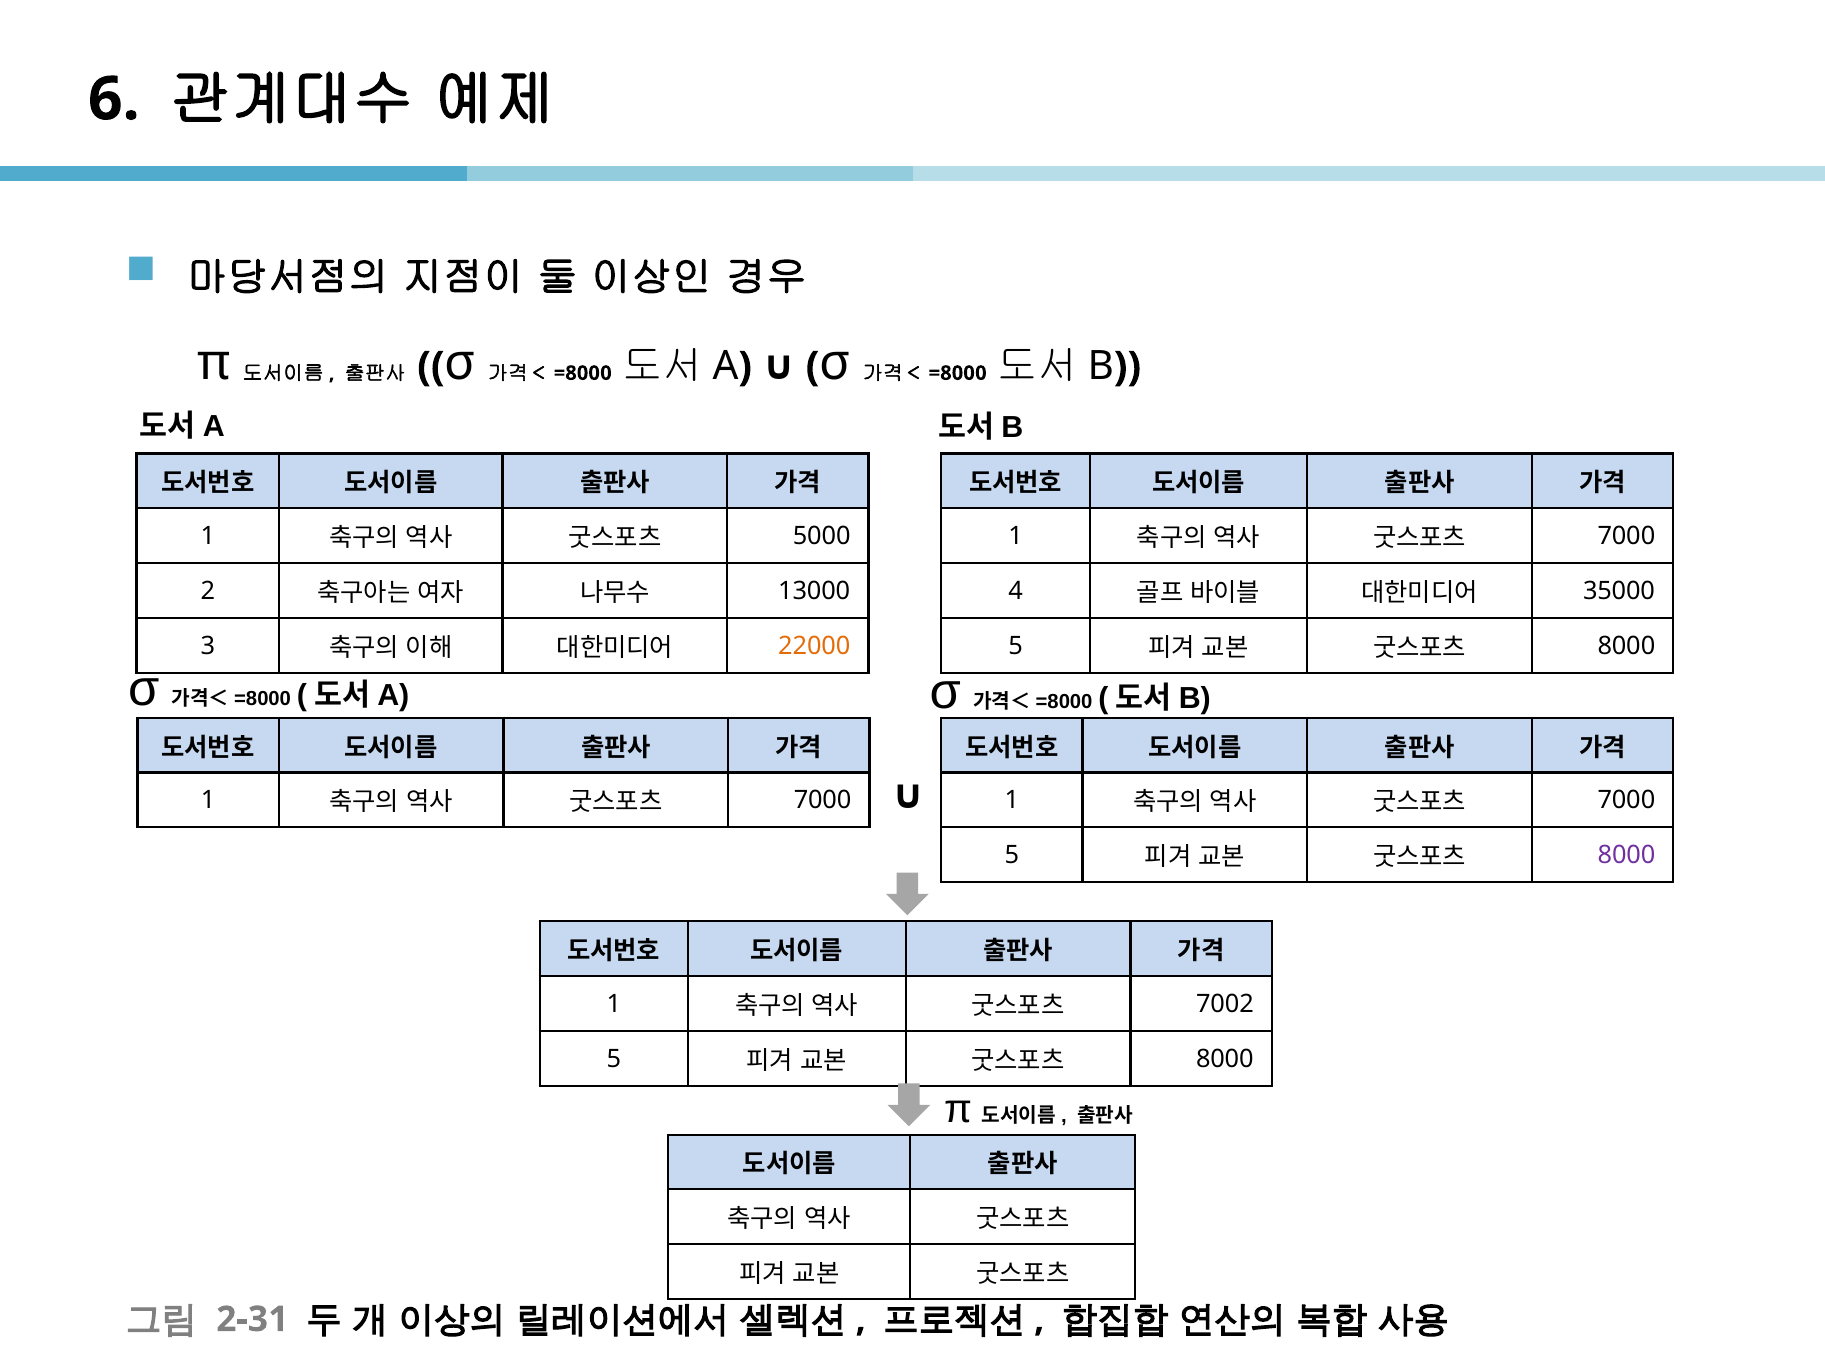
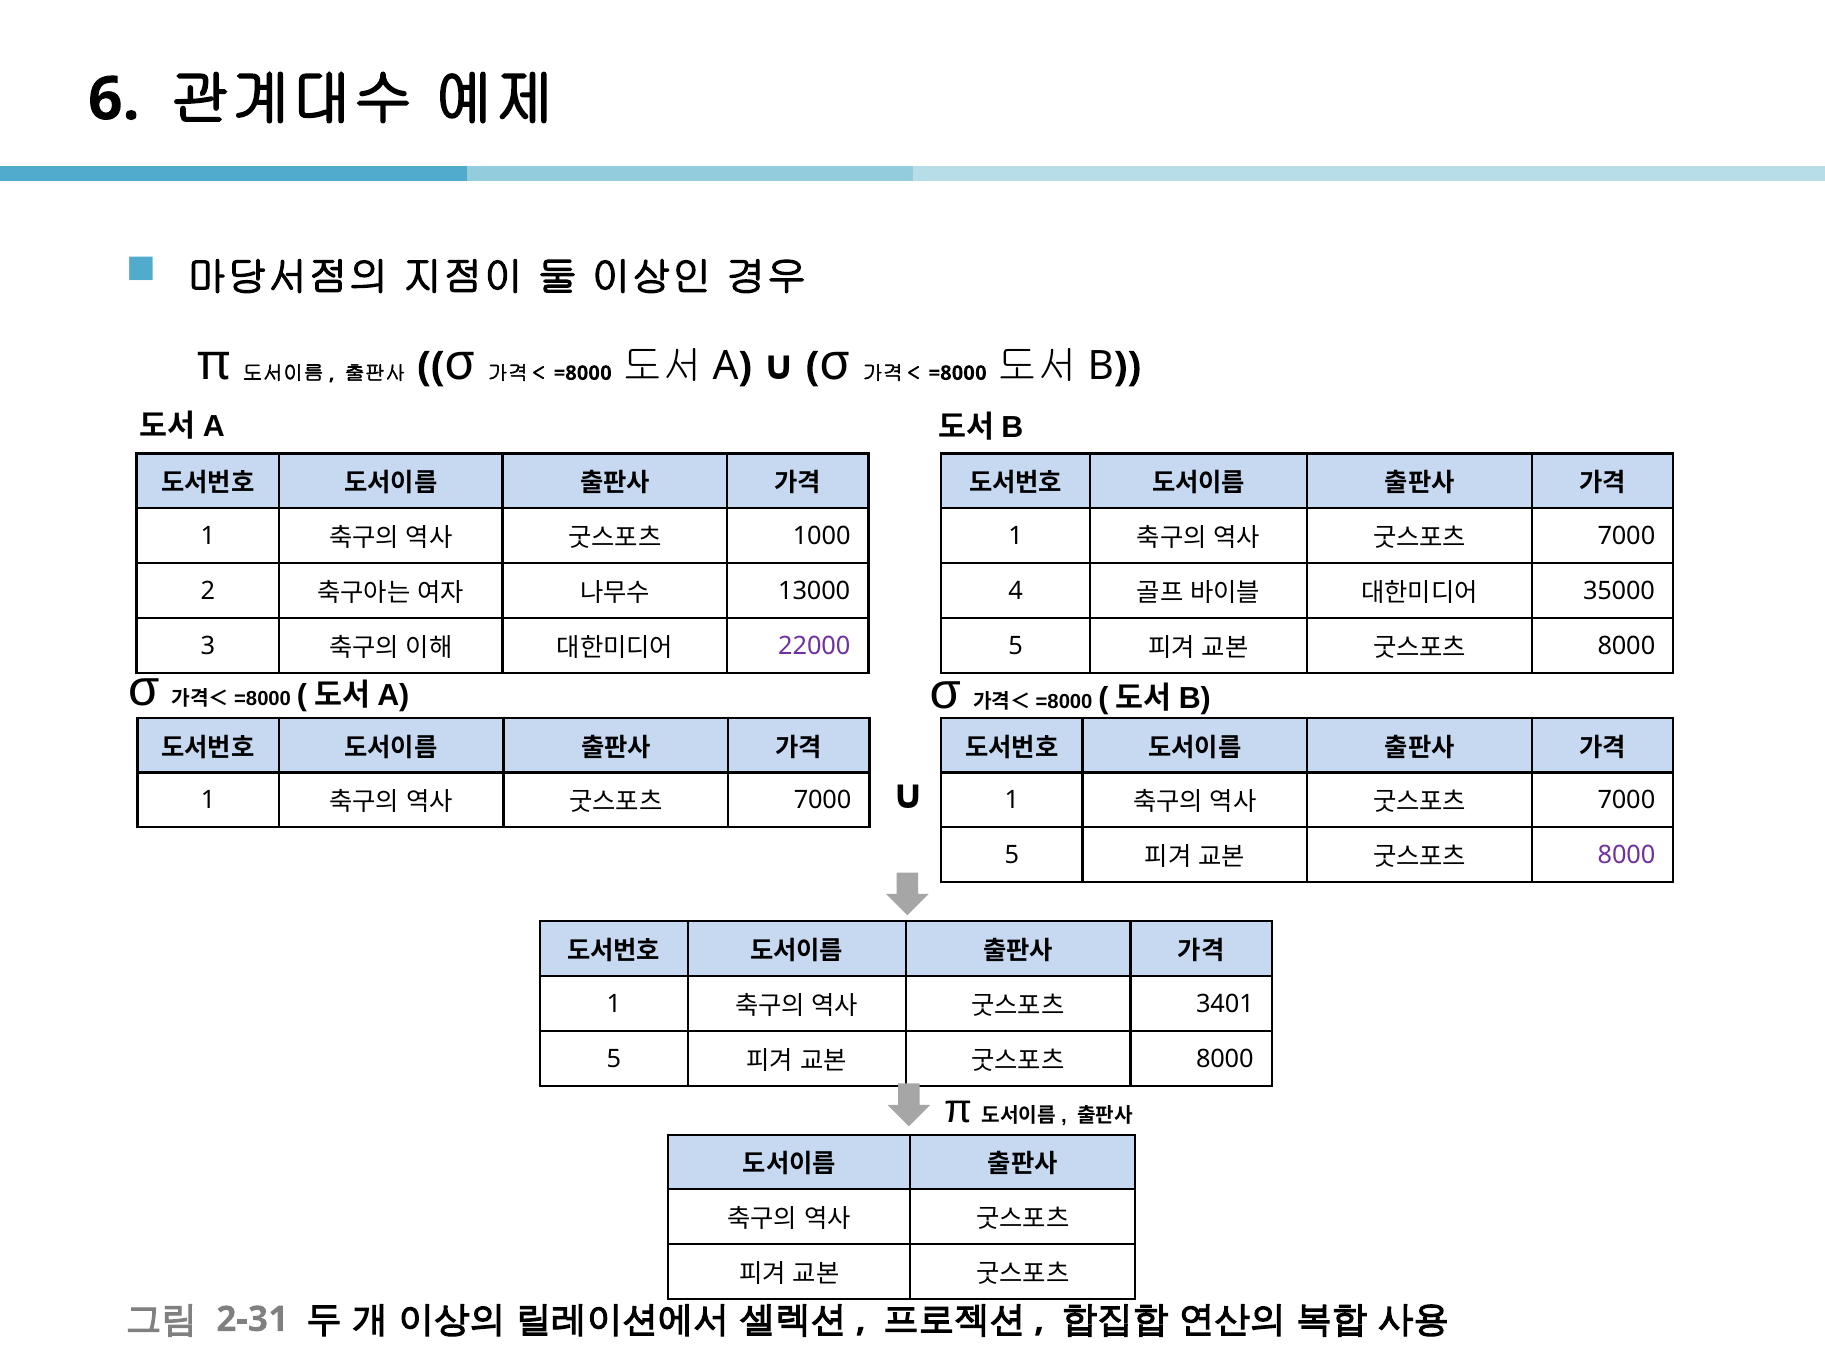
5000: 5000 -> 1000
22000 colour: orange -> purple
7002: 7002 -> 3401
